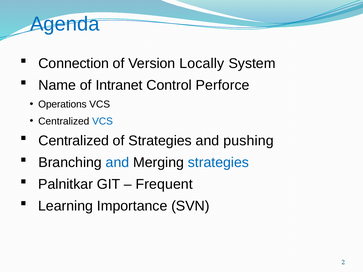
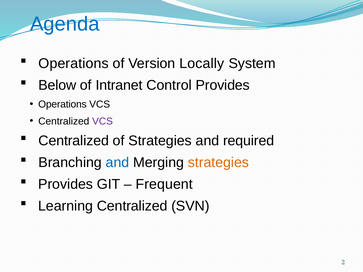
Connection at (74, 64): Connection -> Operations
Name: Name -> Below
Control Perforce: Perforce -> Provides
VCS at (103, 121) colour: blue -> purple
pushing: pushing -> required
strategies at (218, 163) colour: blue -> orange
Palnitkar at (66, 184): Palnitkar -> Provides
Learning Importance: Importance -> Centralized
